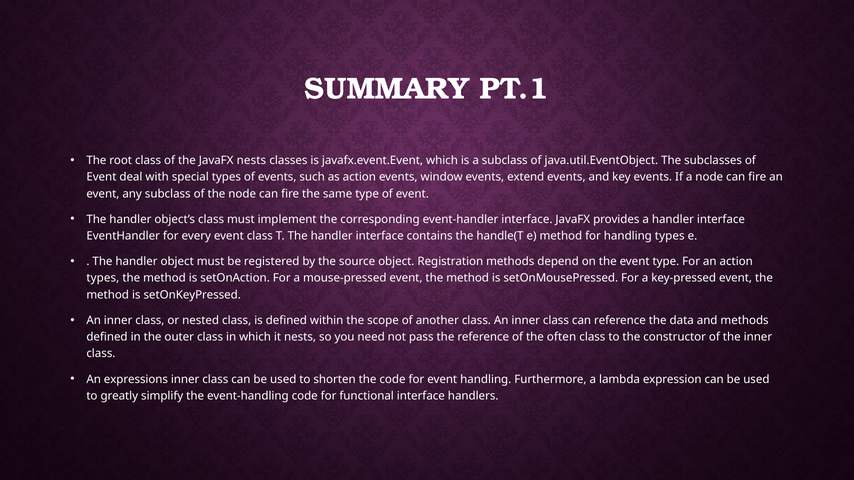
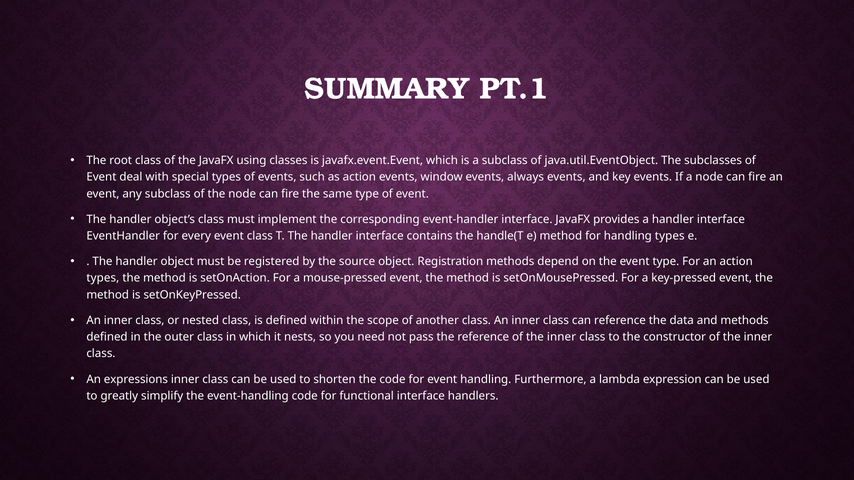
JavaFX nests: nests -> using
extend: extend -> always
reference of the often: often -> inner
